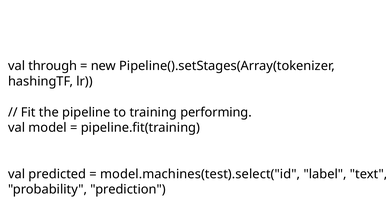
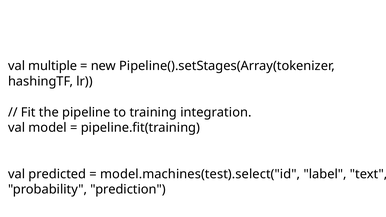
through: through -> multiple
performing: performing -> integration
